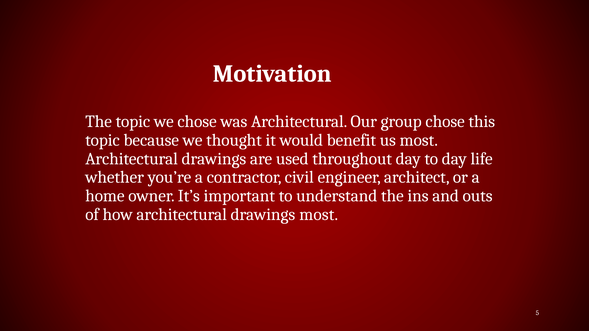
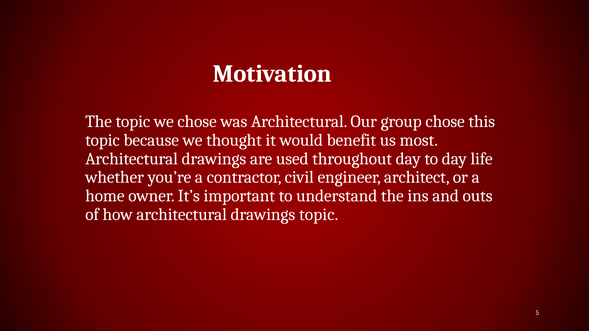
drawings most: most -> topic
